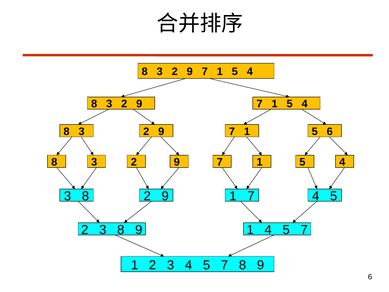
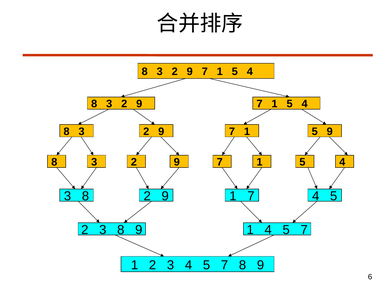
5 6: 6 -> 9
